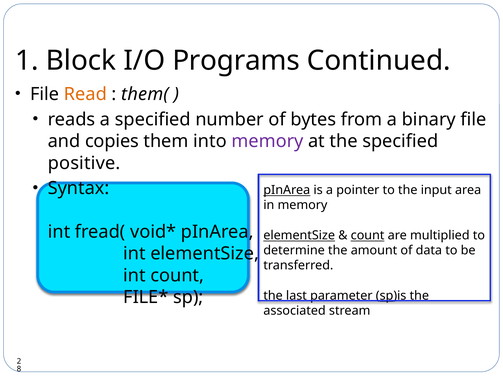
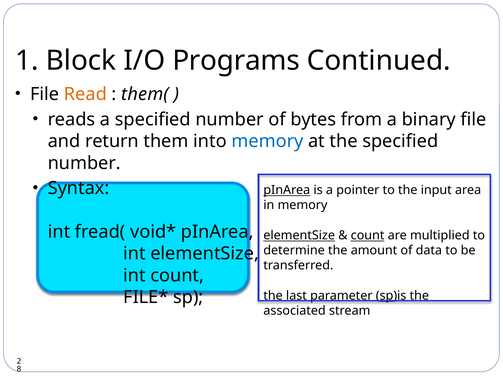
copies: copies -> return
memory at (267, 141) colour: purple -> blue
positive at (84, 163): positive -> number
